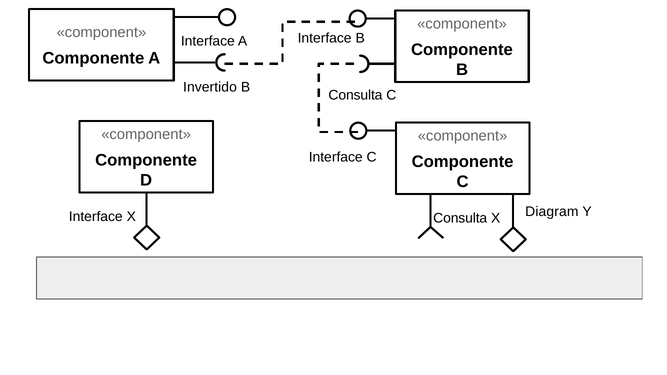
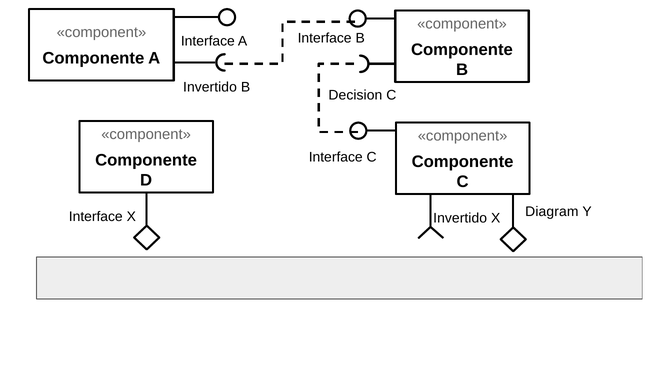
Consulta at (355, 95): Consulta -> Decision
Consulta at (460, 218): Consulta -> Invertido
